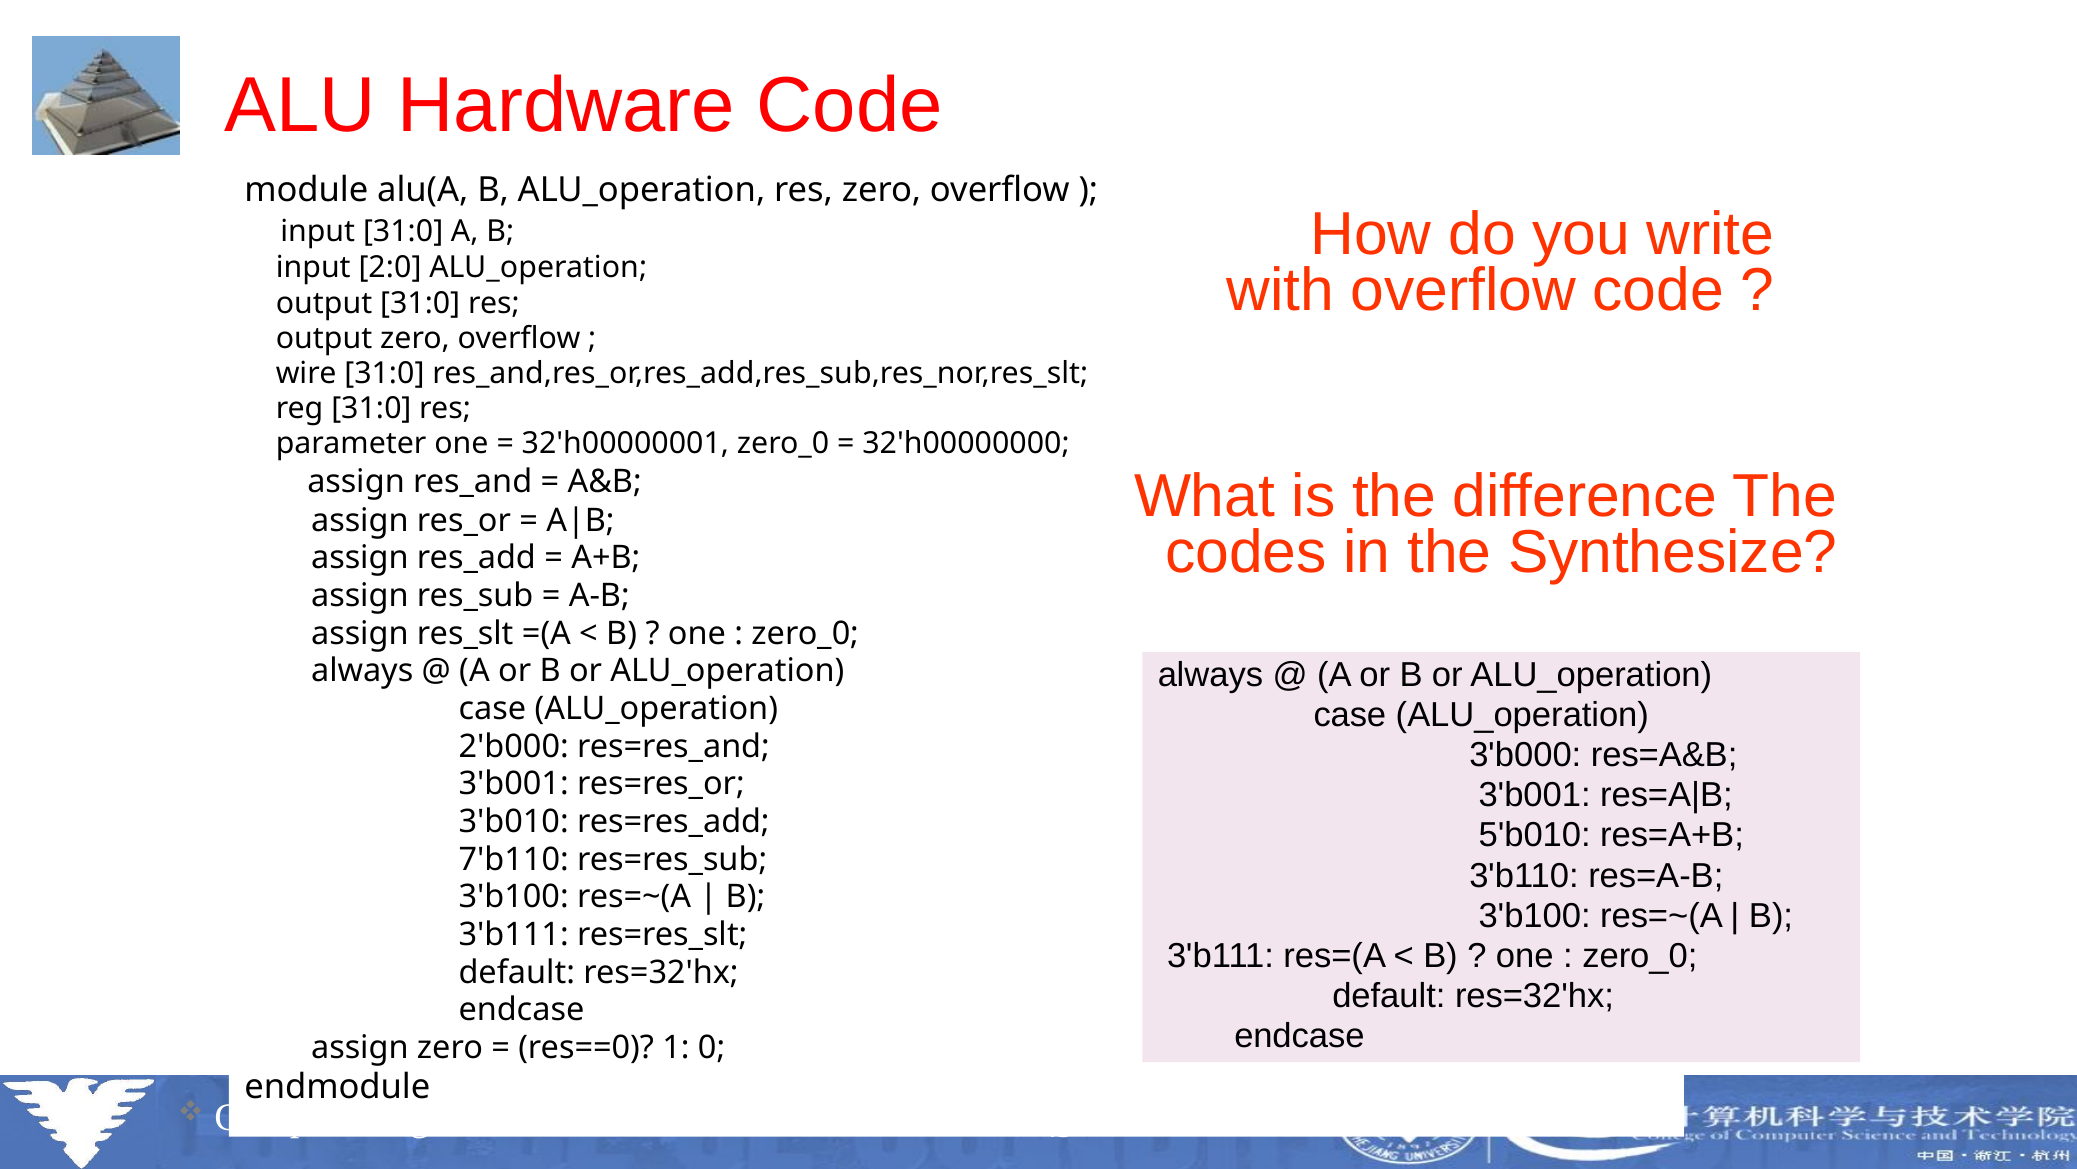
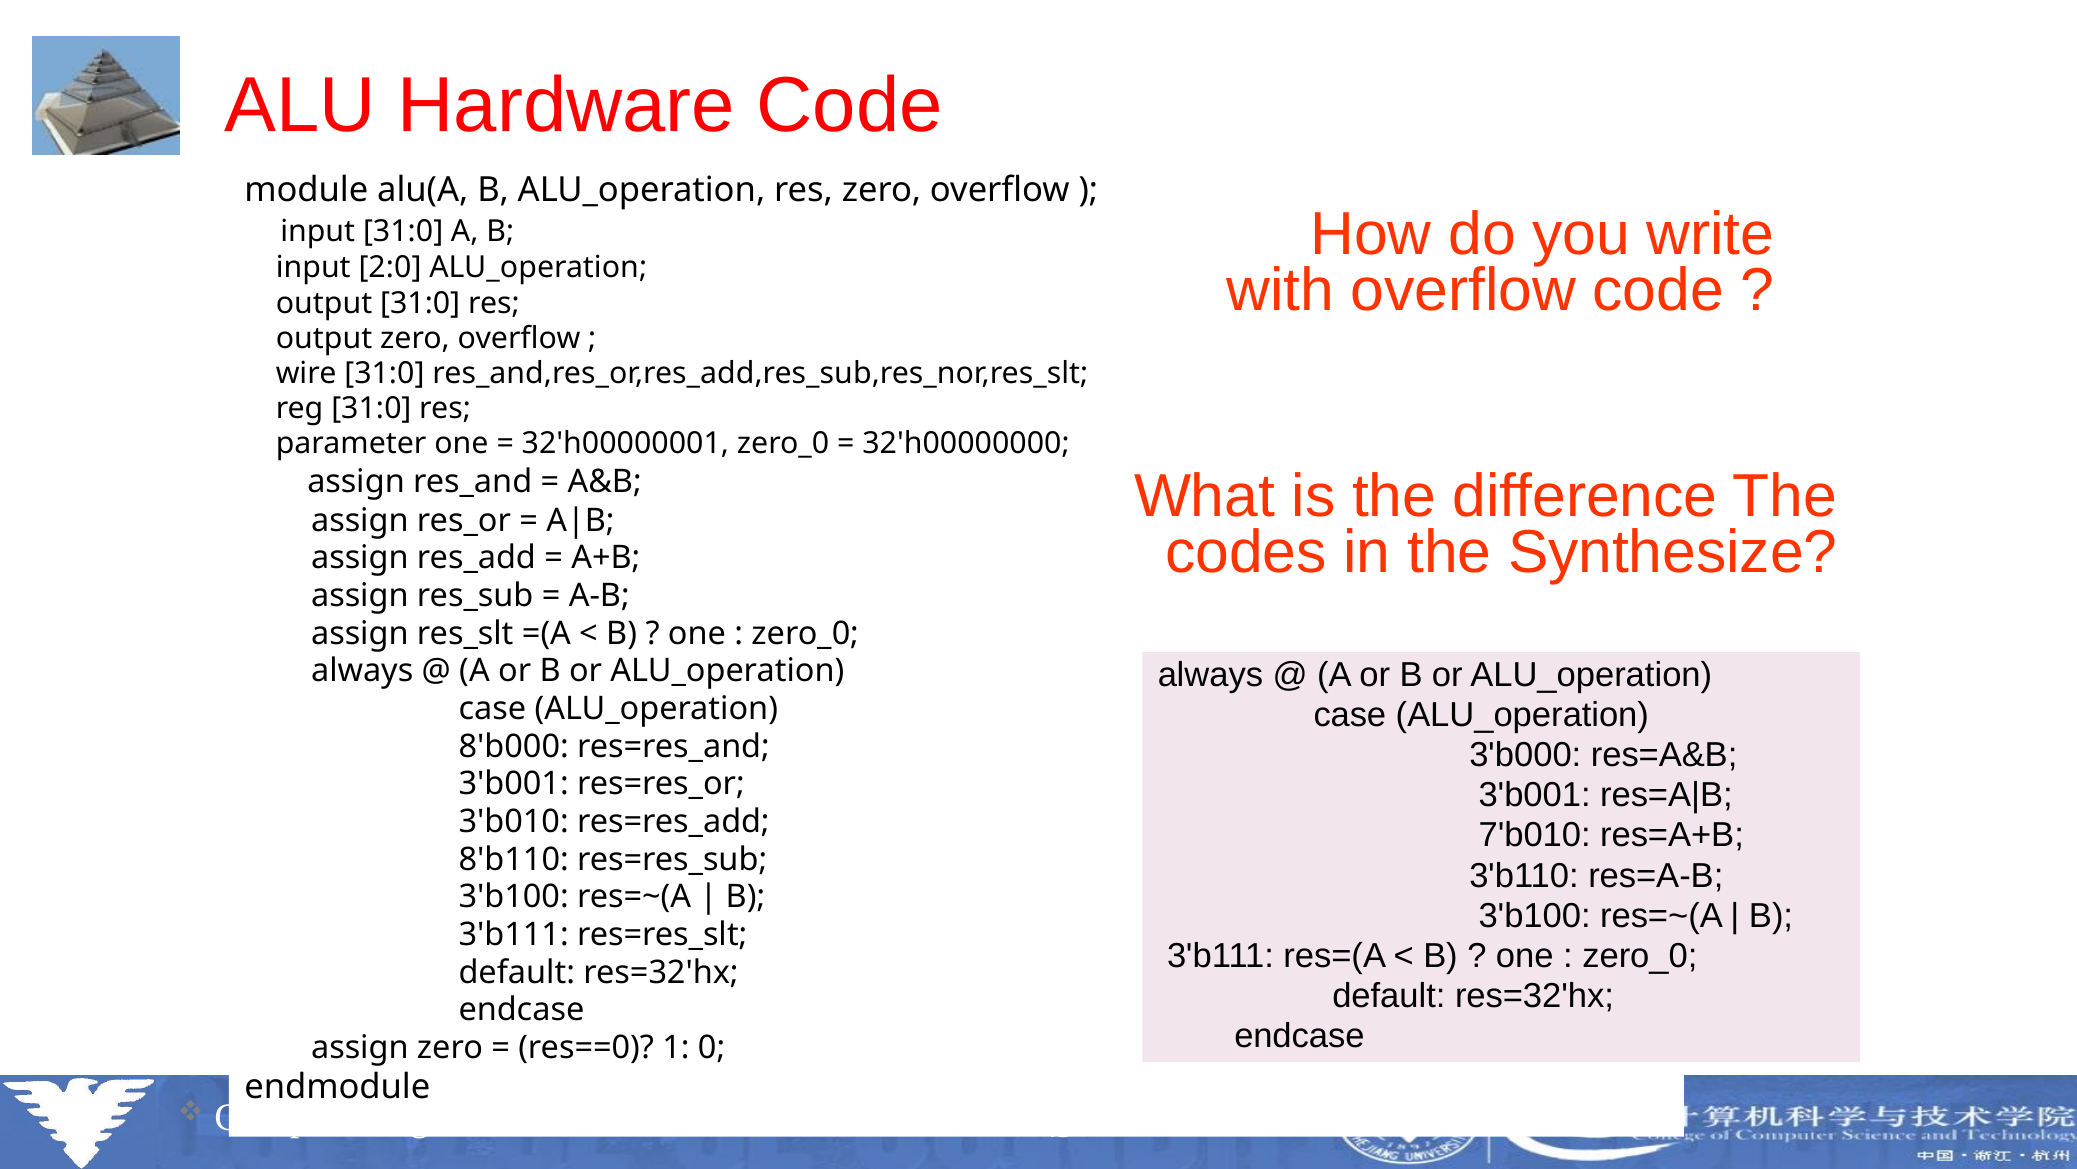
2'b000: 2'b000 -> 8'b000
5'b010: 5'b010 -> 7'b010
7'b110: 7'b110 -> 8'b110
